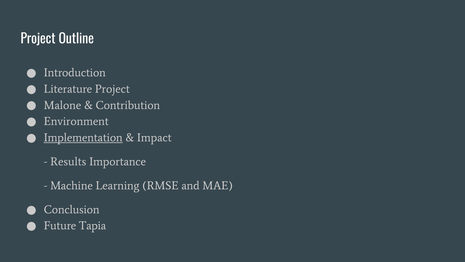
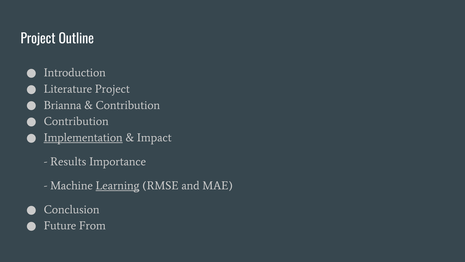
Malone: Malone -> Brianna
Environment at (76, 121): Environment -> Contribution
Learning underline: none -> present
Tapia: Tapia -> From
